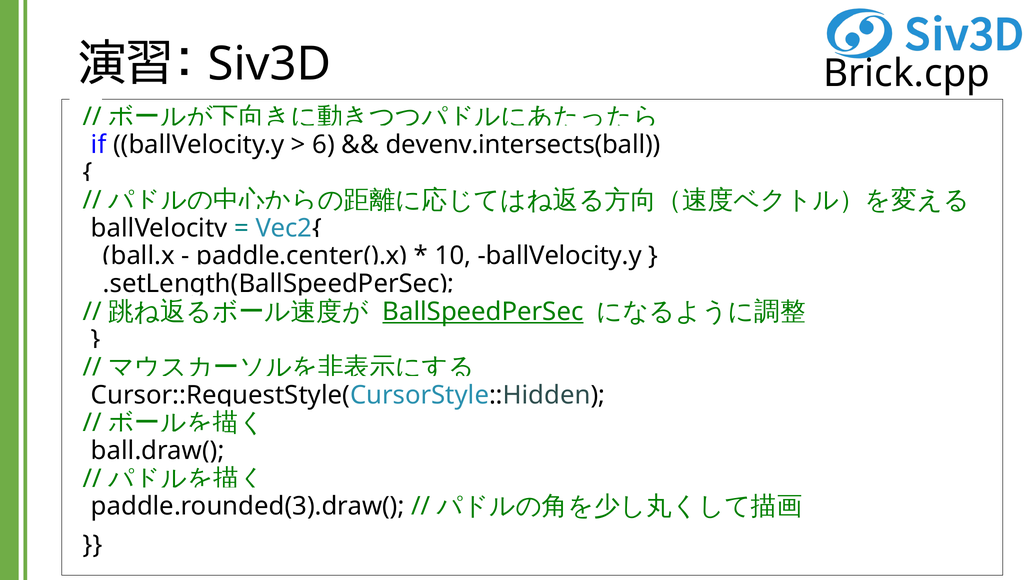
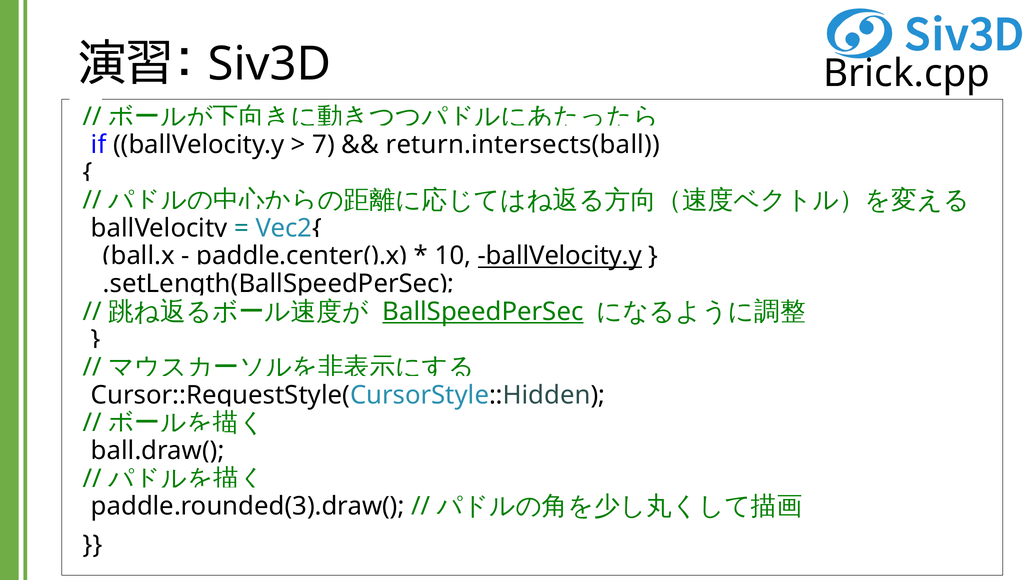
6: 6 -> 7
devenv.intersects(ball: devenv.intersects(ball -> return.intersects(ball
ballVelocity.y at (560, 256) underline: none -> present
